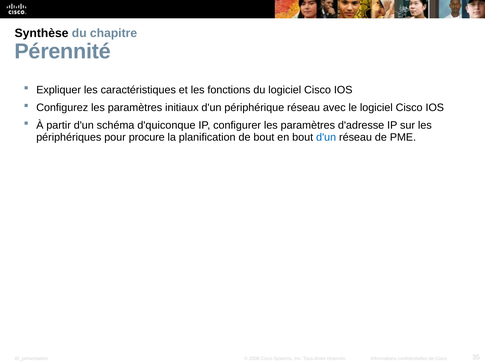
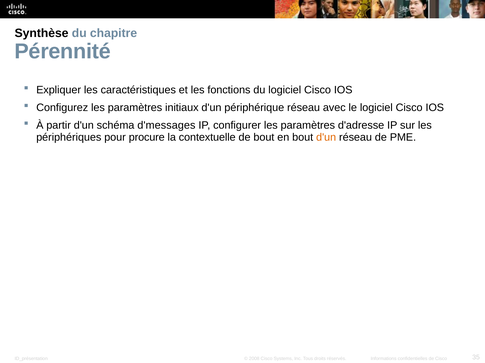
d'quiconque: d'quiconque -> d'messages
planification: planification -> contextuelle
d'un at (326, 138) colour: blue -> orange
